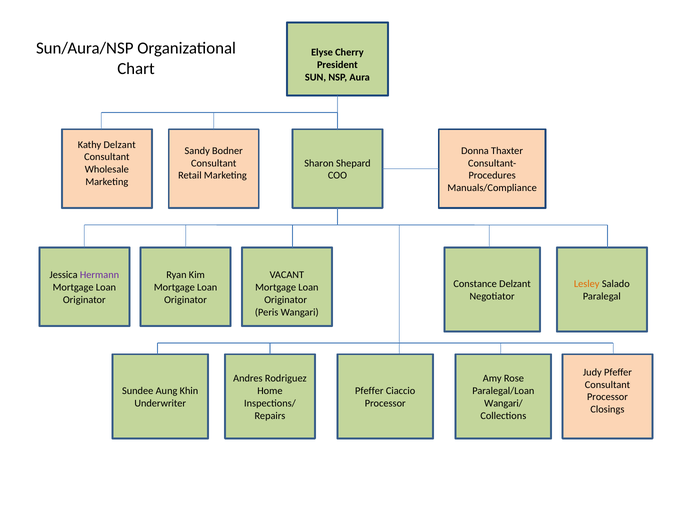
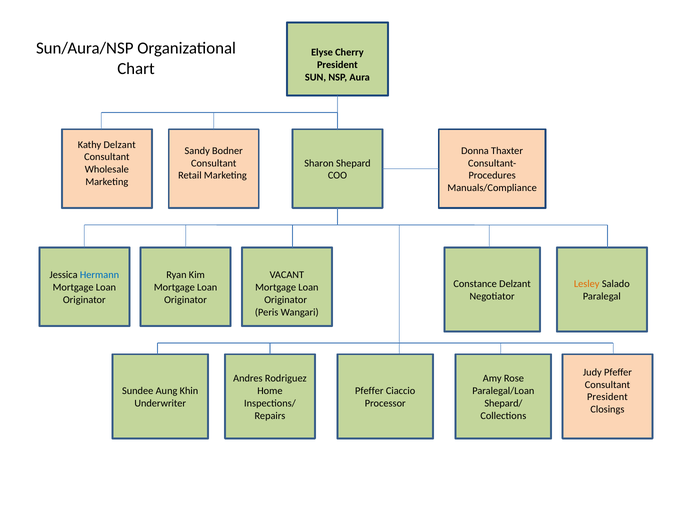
Hermann colour: purple -> blue
Processor at (607, 397): Processor -> President
Wangari/: Wangari/ -> Shepard/
